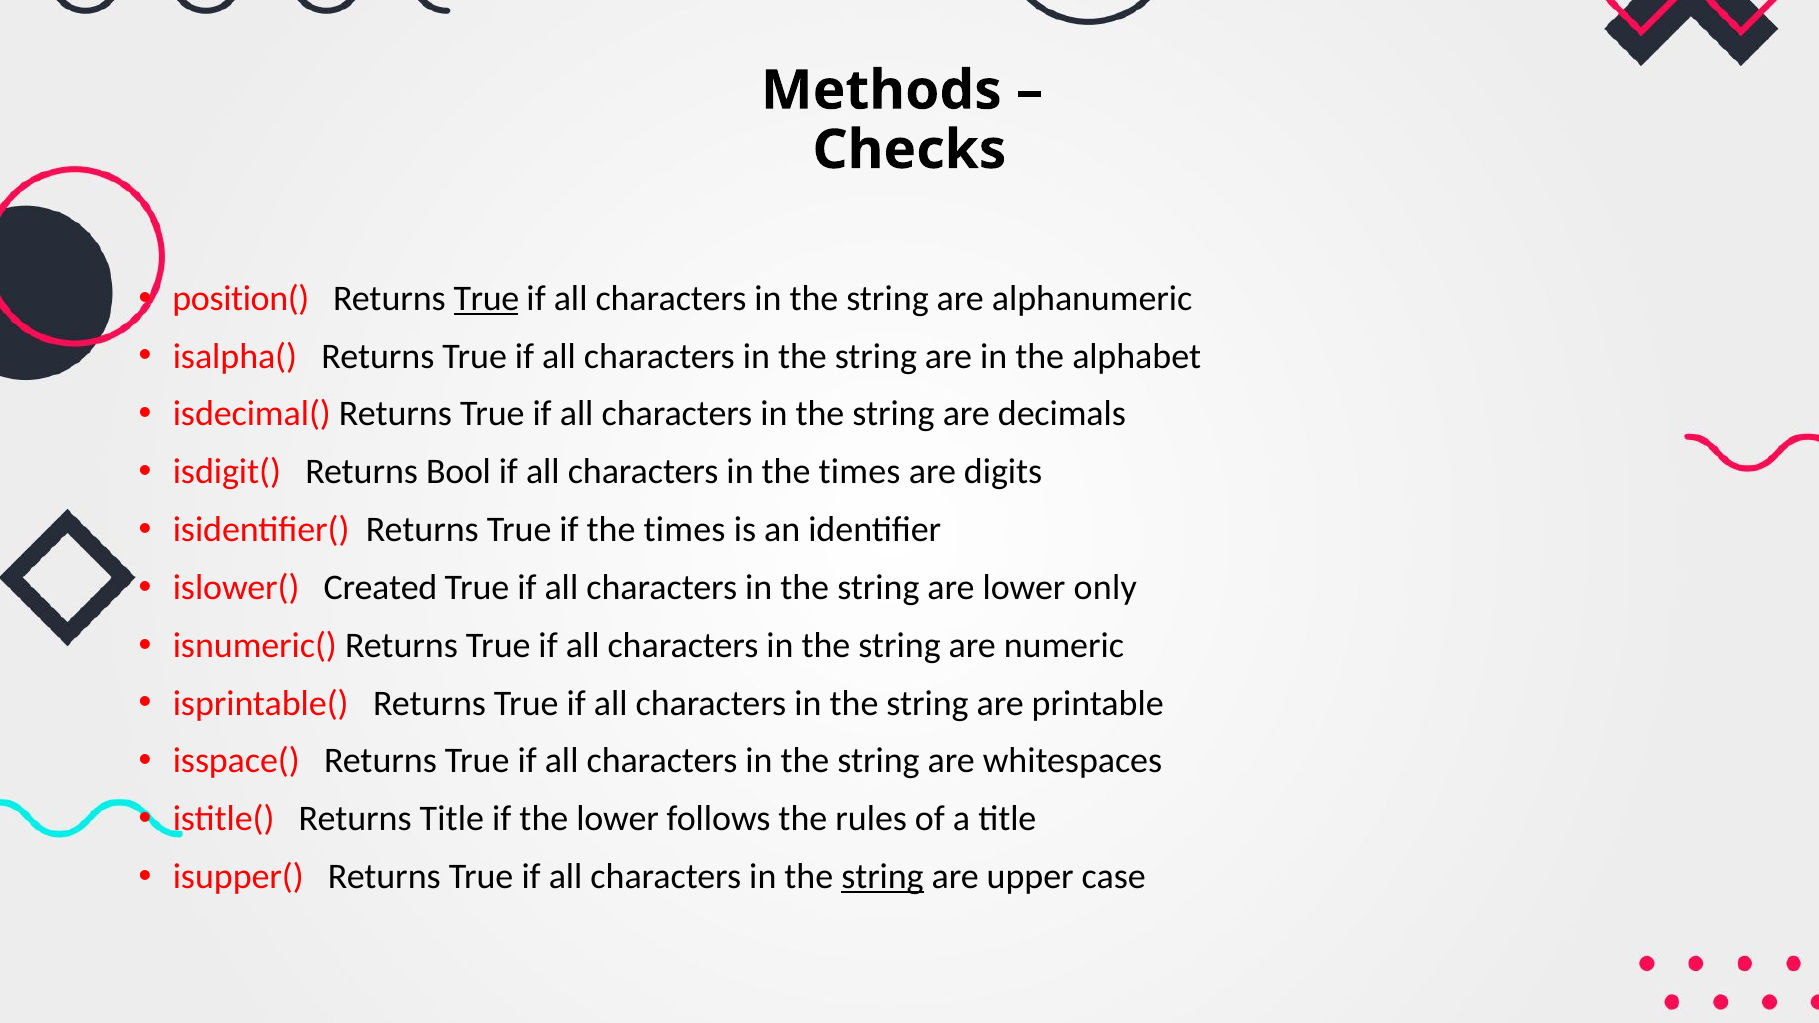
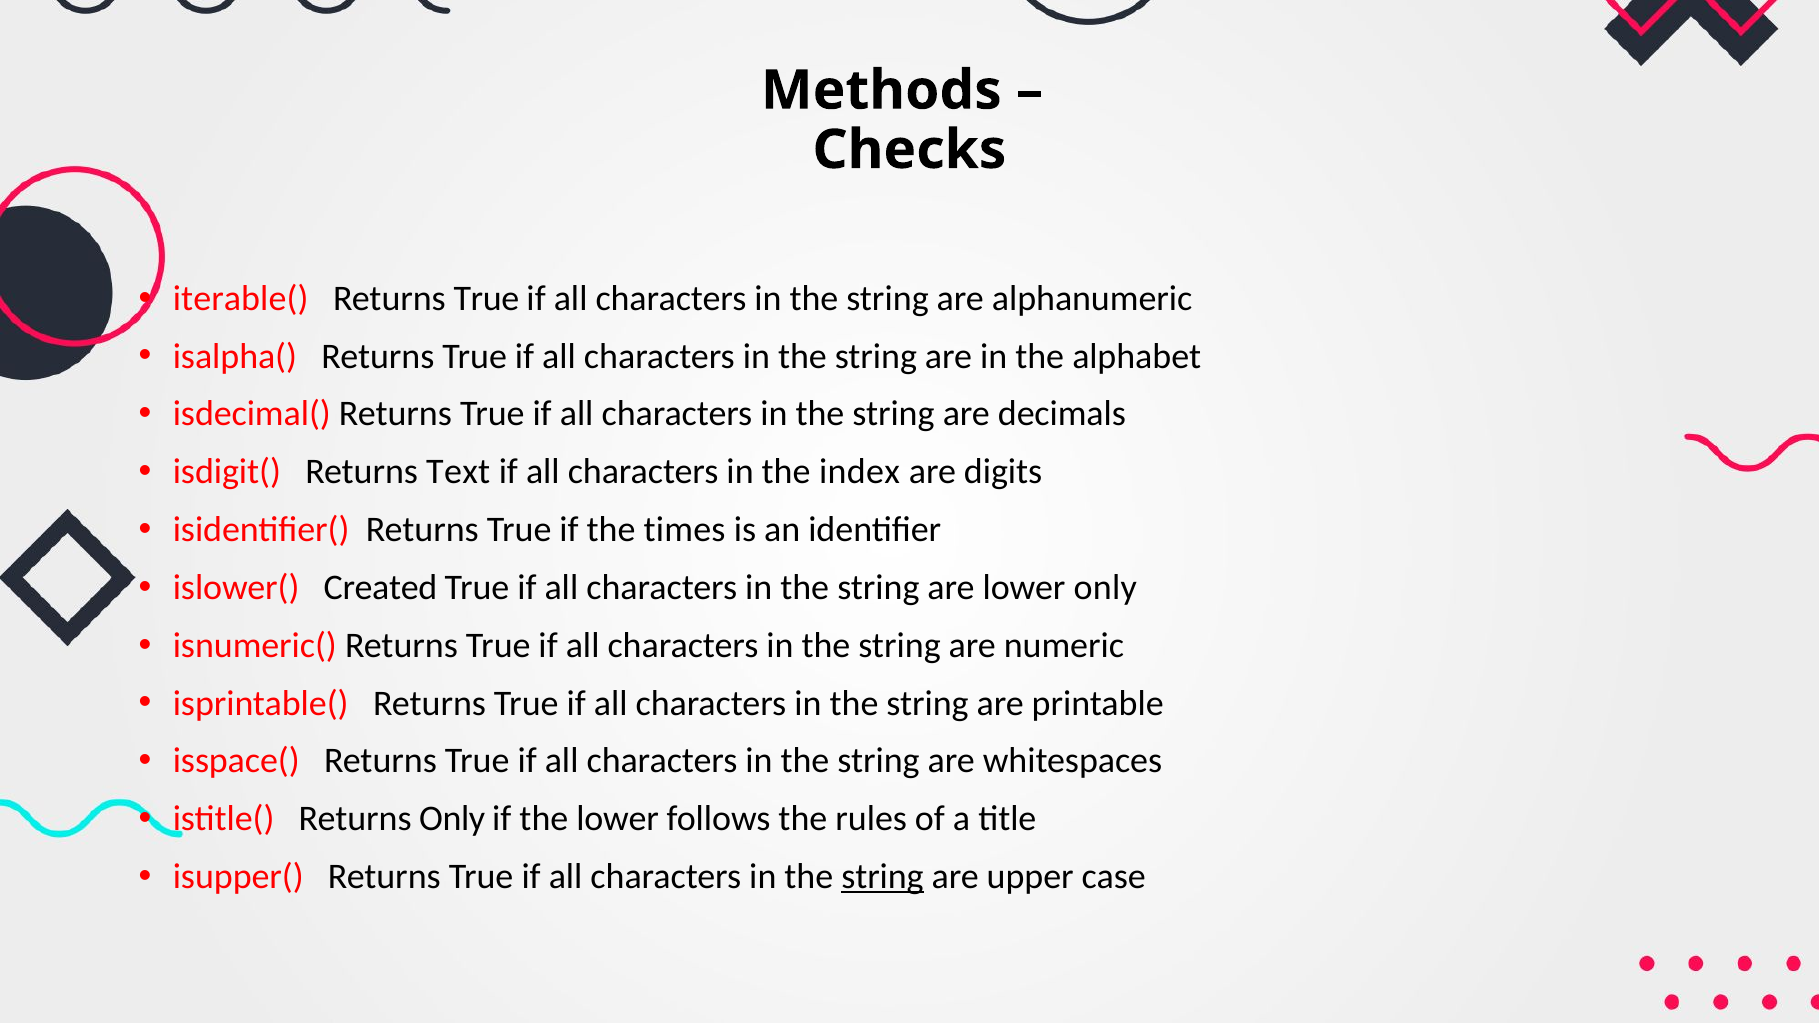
position(: position( -> iterable(
True at (486, 298) underline: present -> none
Bool: Bool -> Text
in the times: times -> index
Returns Title: Title -> Only
